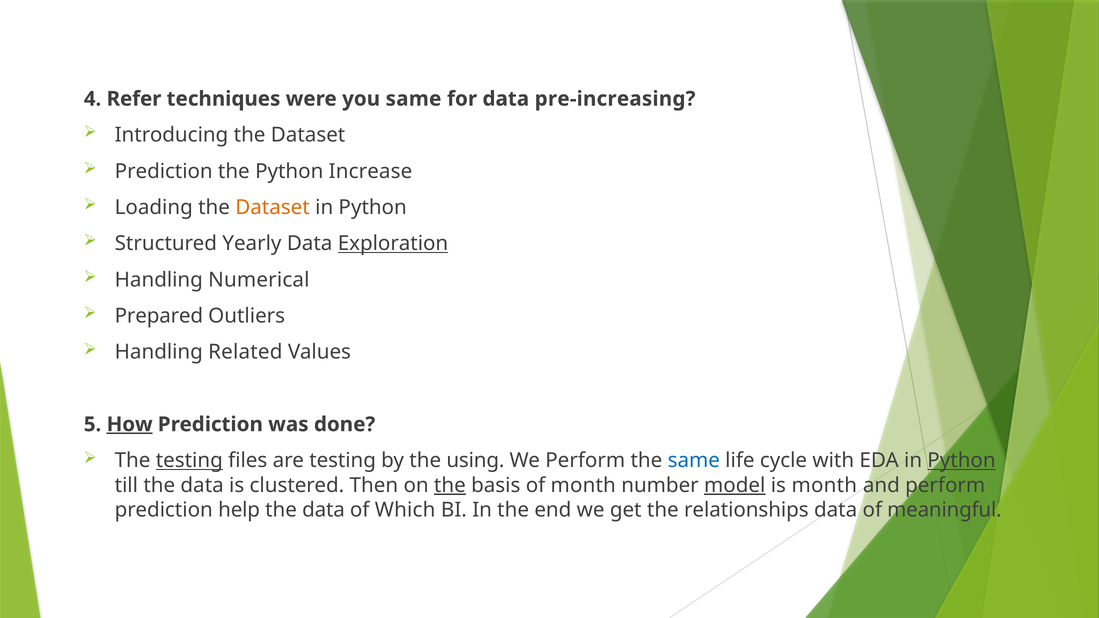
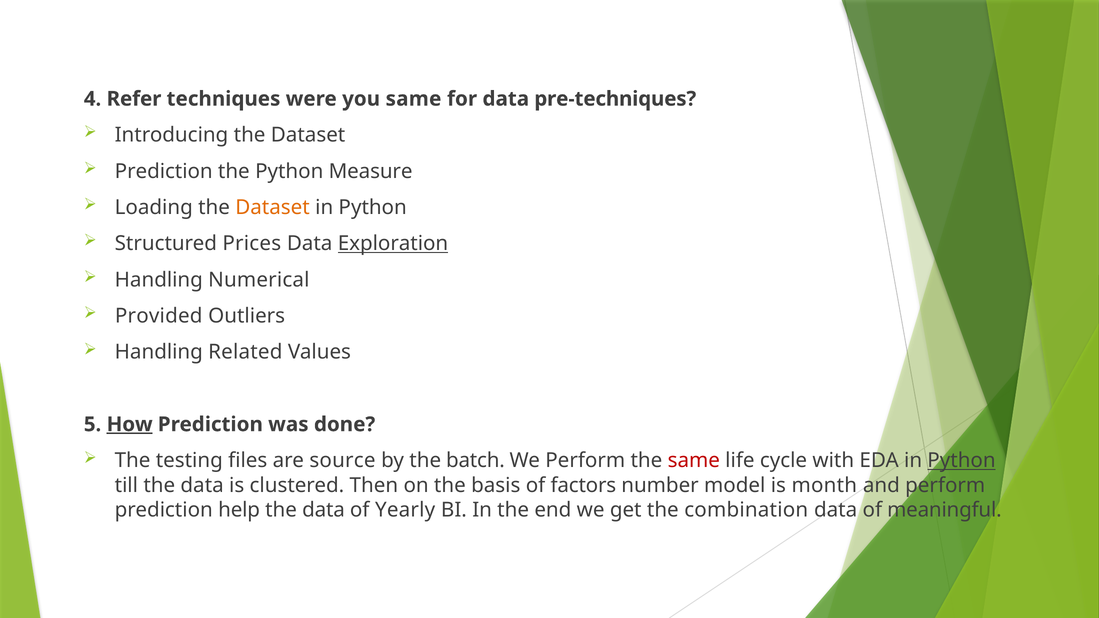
pre-increasing: pre-increasing -> pre-techniques
Increase: Increase -> Measure
Yearly: Yearly -> Prices
Prepared: Prepared -> Provided
testing at (189, 461) underline: present -> none
are testing: testing -> source
using: using -> batch
same at (694, 461) colour: blue -> red
the at (450, 485) underline: present -> none
of month: month -> factors
model underline: present -> none
Which: Which -> Yearly
relationships: relationships -> combination
